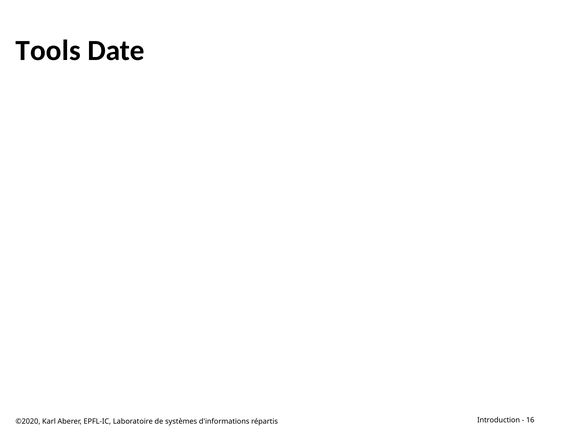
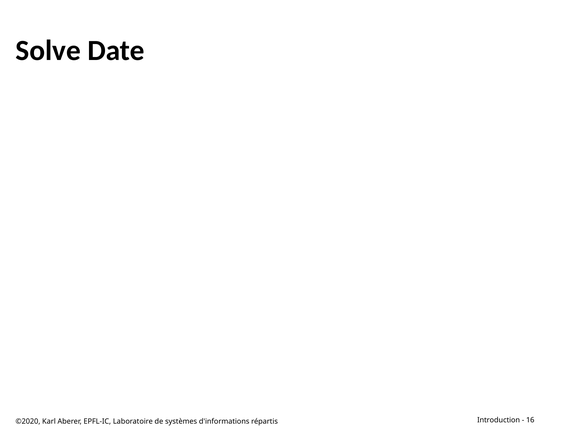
Tools: Tools -> Solve
